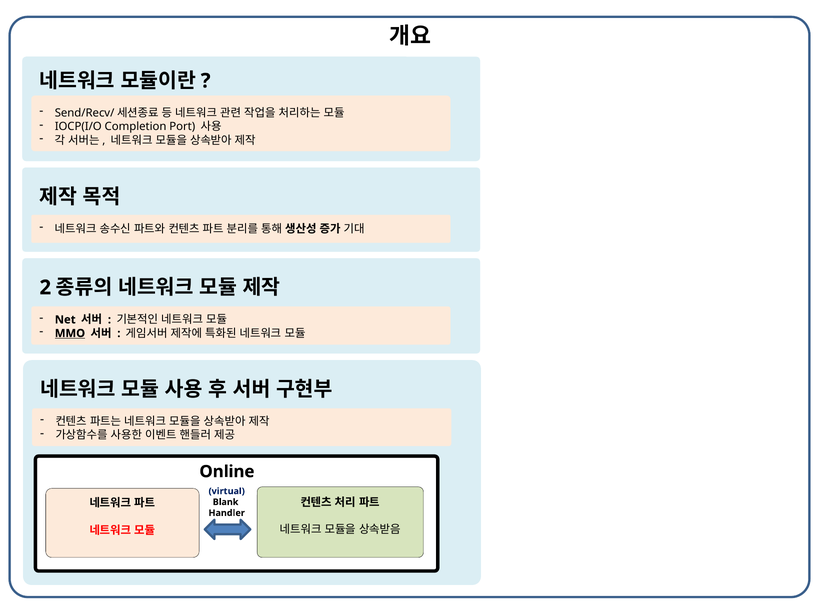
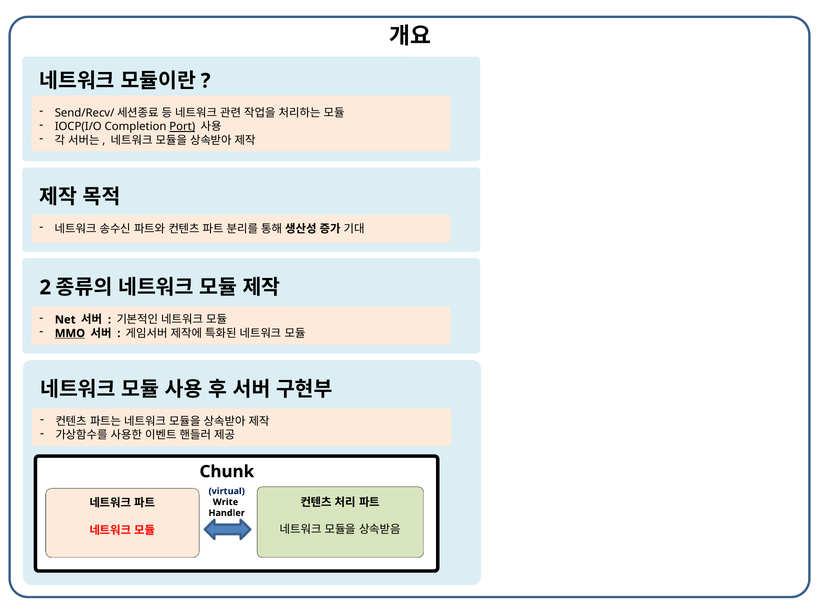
Port underline: none -> present
Online: Online -> Chunk
Blank: Blank -> Write
